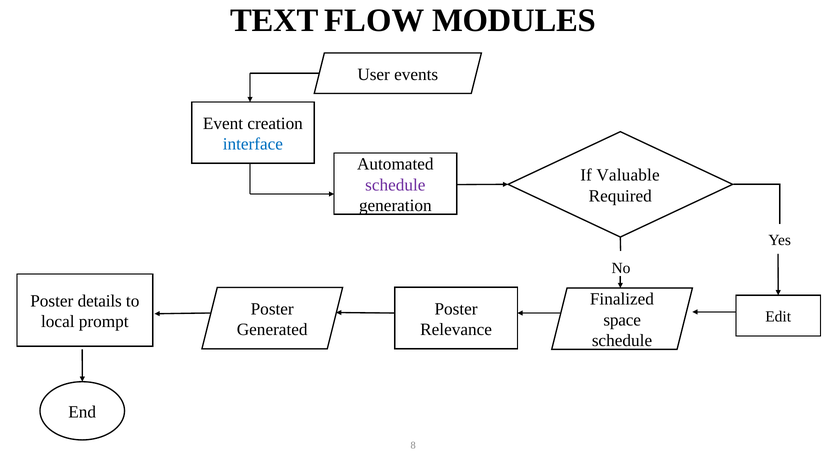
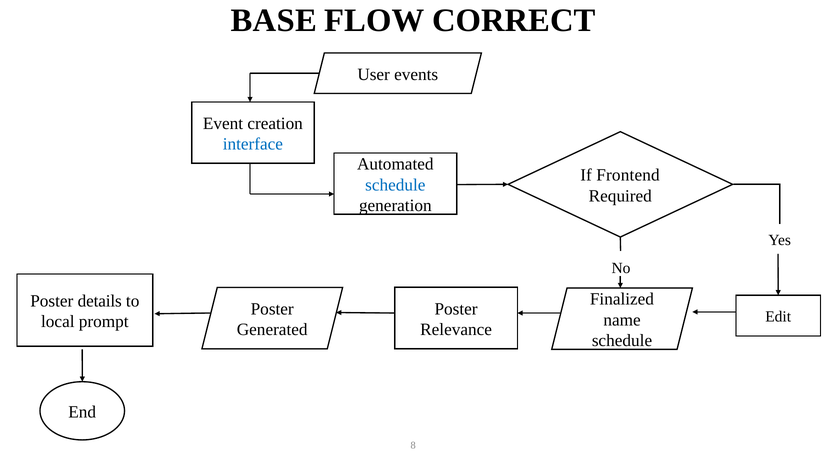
TEXT: TEXT -> BASE
MODULES: MODULES -> CORRECT
Valuable: Valuable -> Frontend
schedule at (395, 185) colour: purple -> blue
space: space -> name
